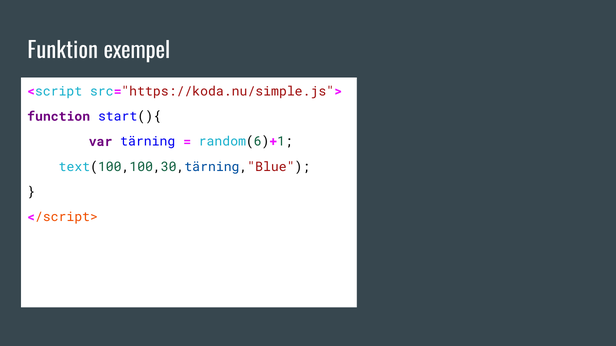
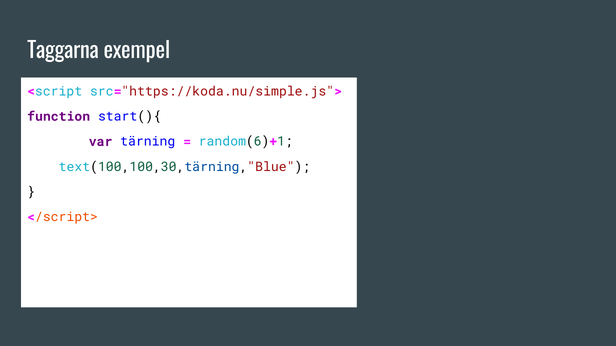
Funktion: Funktion -> Taggarna
